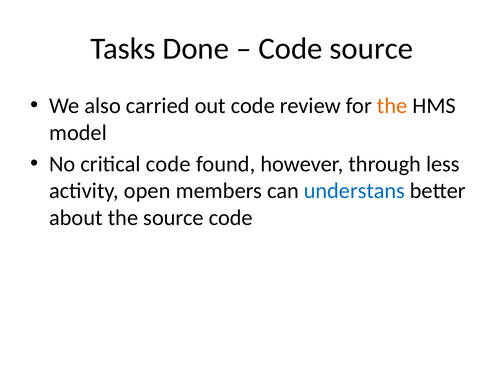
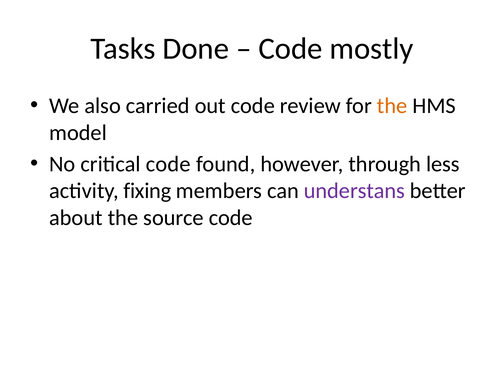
Code source: source -> mostly
open: open -> fixing
understans colour: blue -> purple
